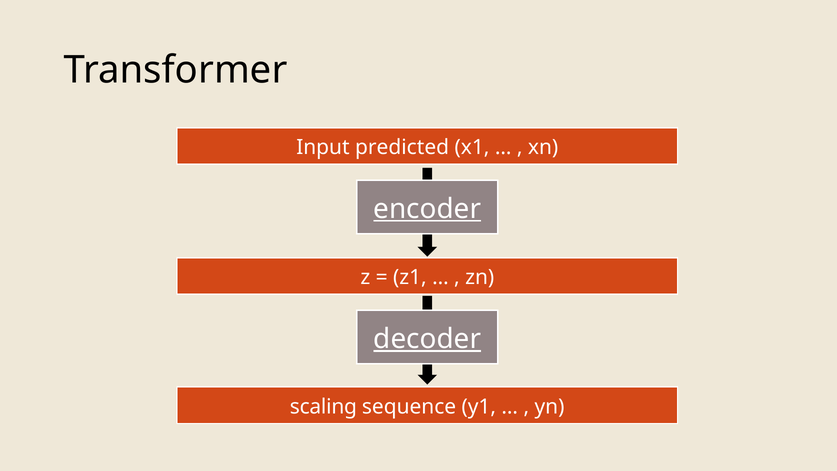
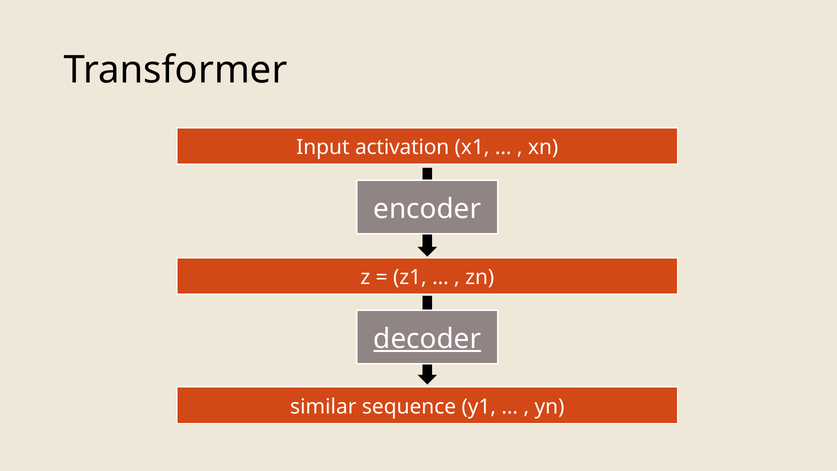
predicted: predicted -> activation
encoder underline: present -> none
scaling: scaling -> similar
